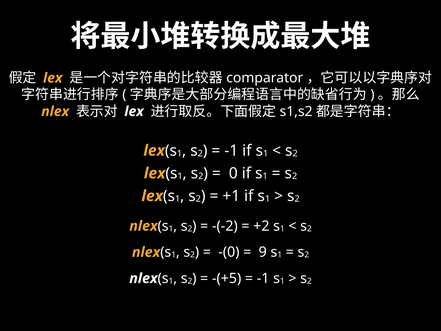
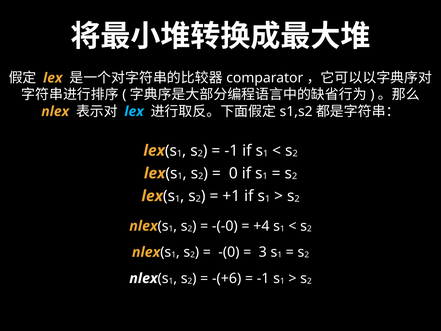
lex at (134, 111) colour: white -> light blue
-(-2: -(-2 -> -(-0
+2: +2 -> +4
9: 9 -> 3
-(+5: -(+5 -> -(+6
